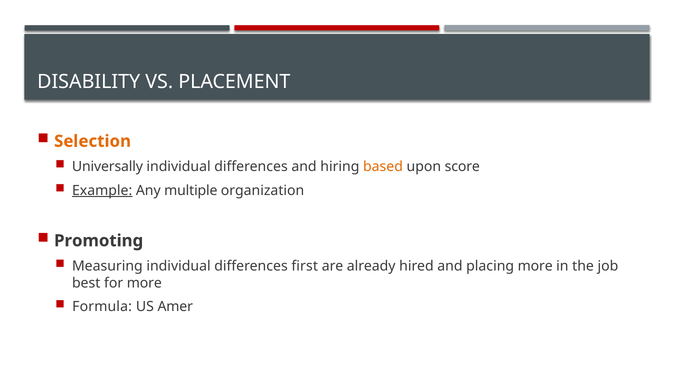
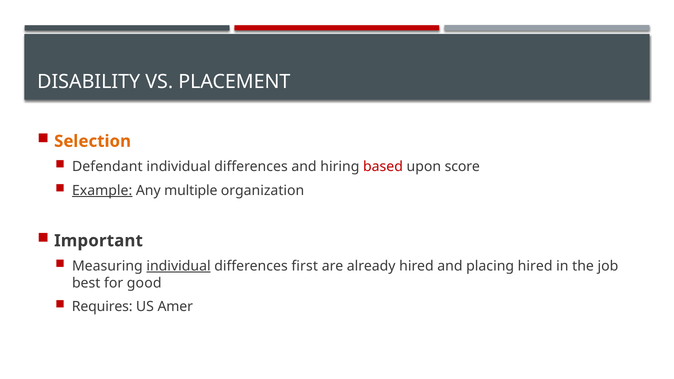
Universally: Universally -> Defendant
based colour: orange -> red
Promoting: Promoting -> Important
individual at (179, 266) underline: none -> present
placing more: more -> hired
for more: more -> good
Formula: Formula -> Requires
